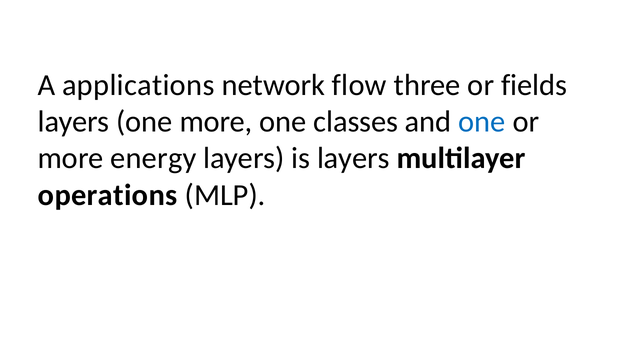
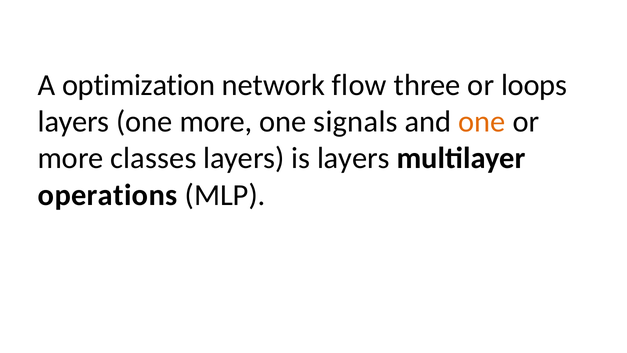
applications: applications -> optimization
fields: fields -> loops
classes: classes -> signals
one at (482, 122) colour: blue -> orange
energy: energy -> classes
